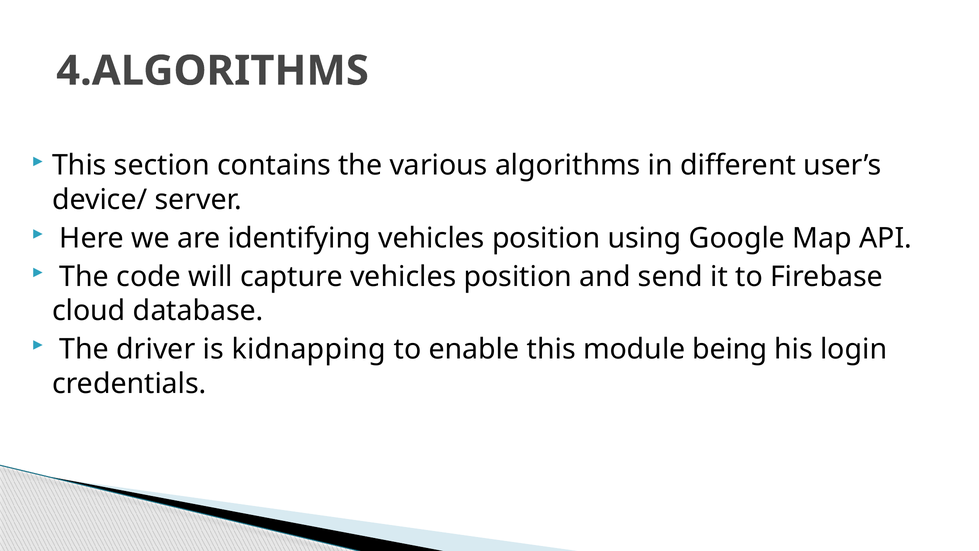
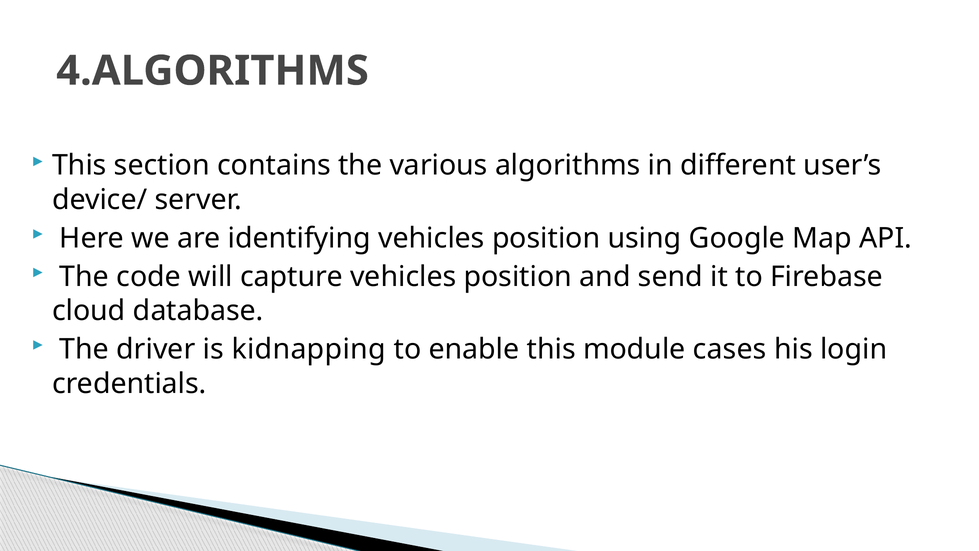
being: being -> cases
